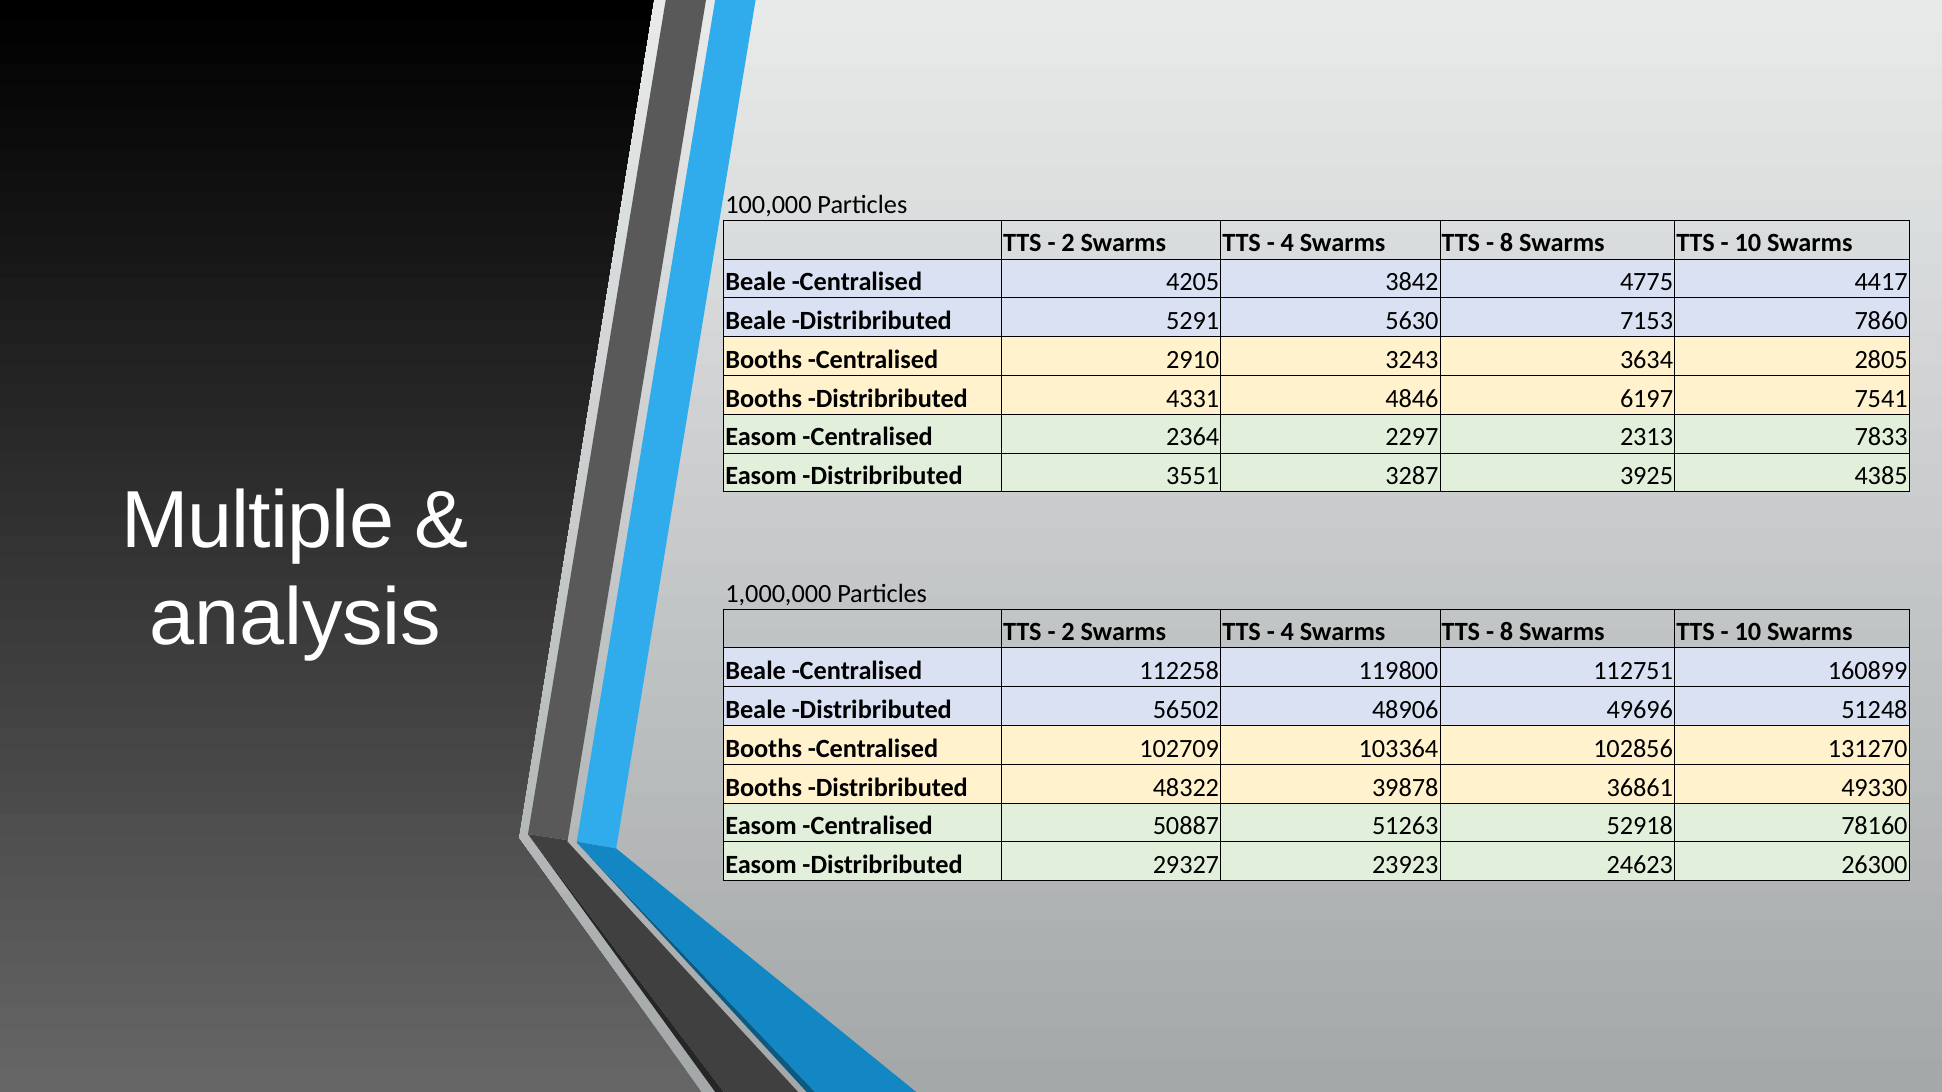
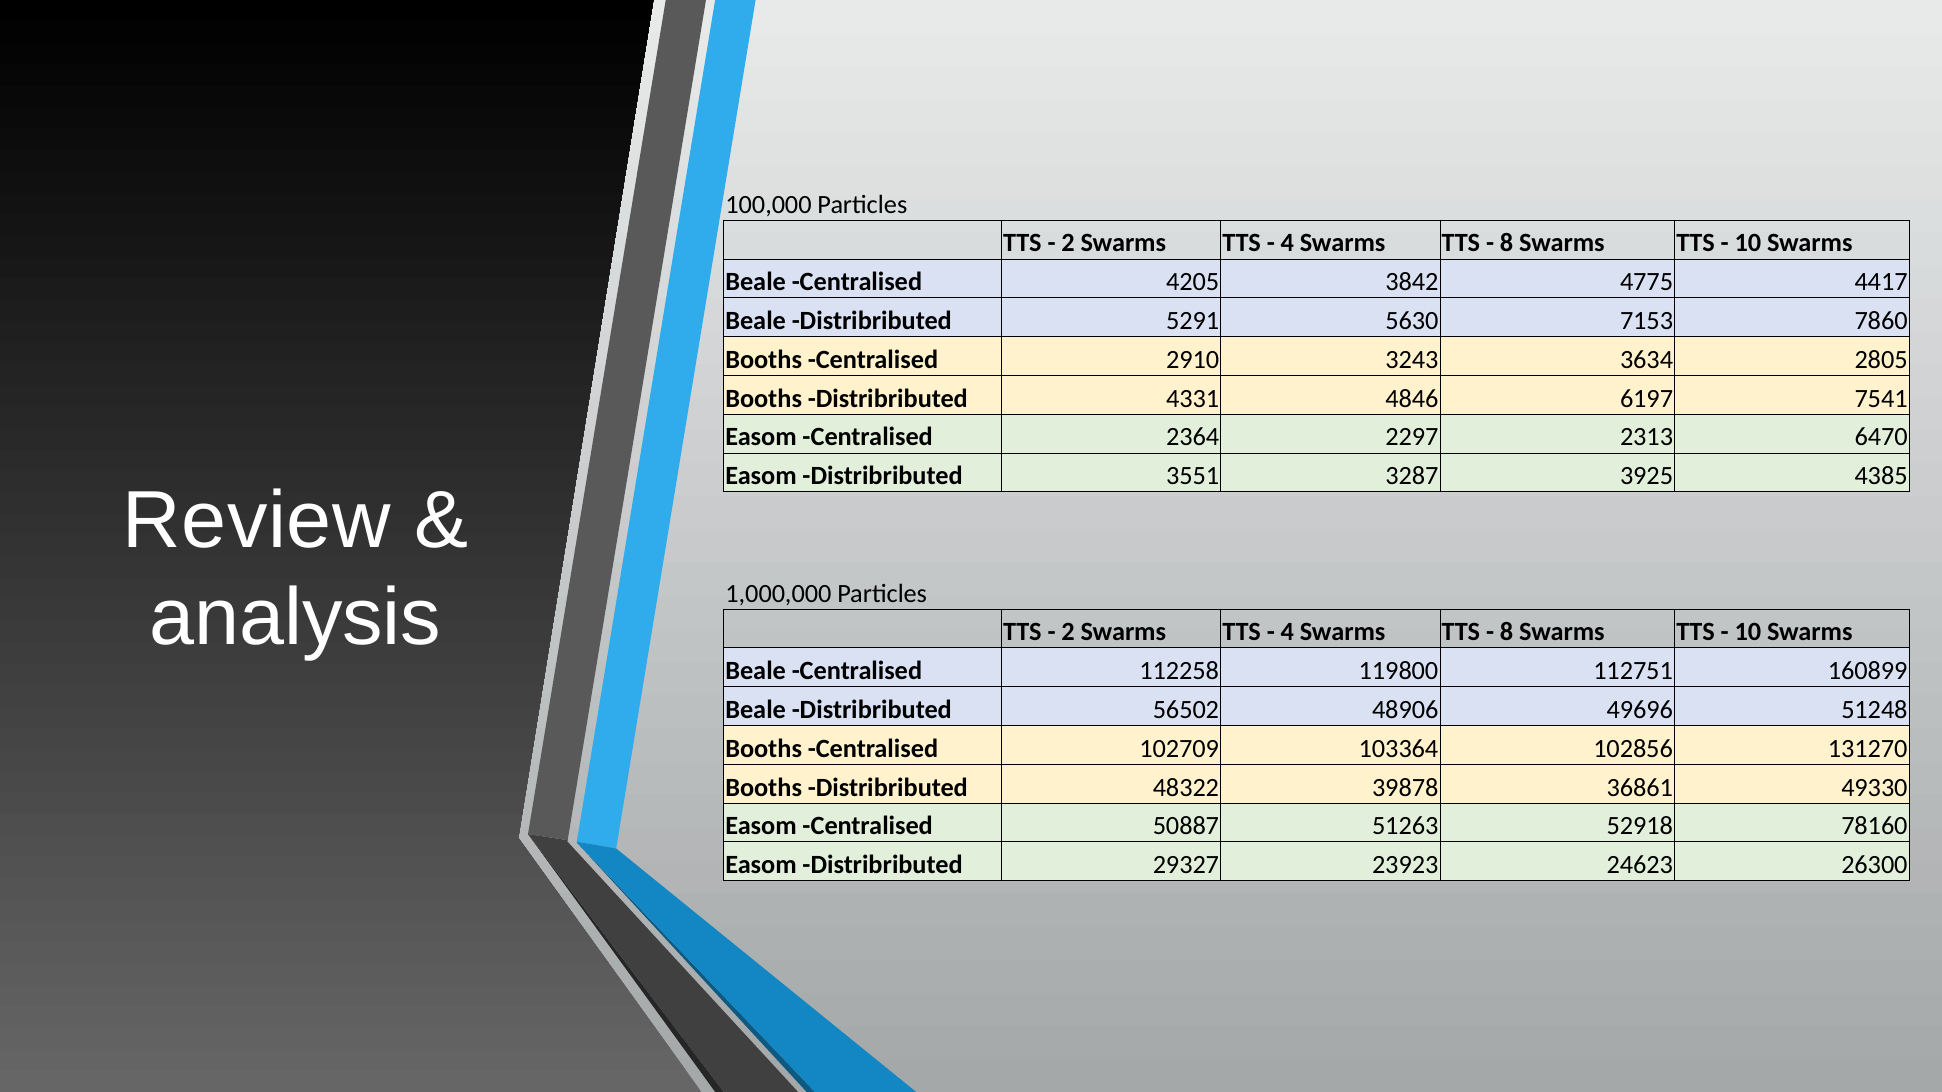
7833: 7833 -> 6470
Multiple: Multiple -> Review
